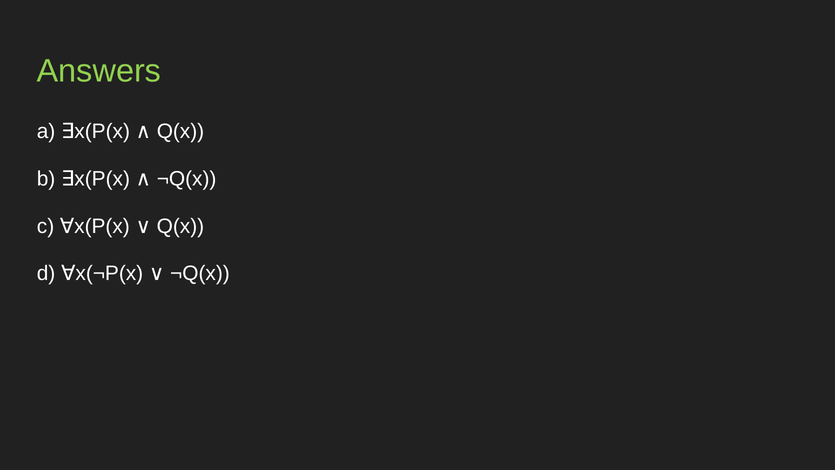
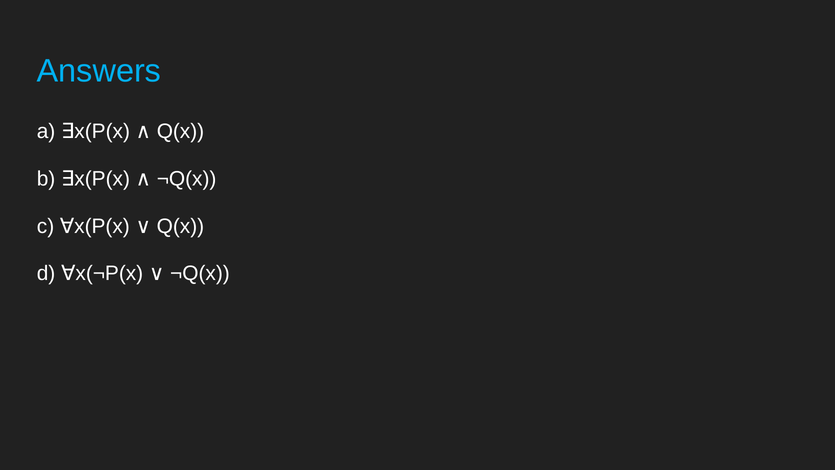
Answers colour: light green -> light blue
